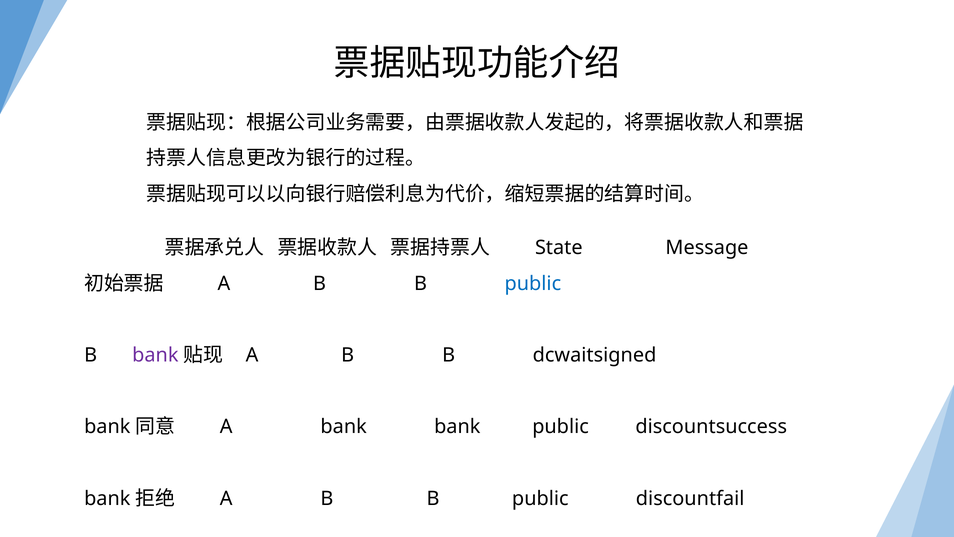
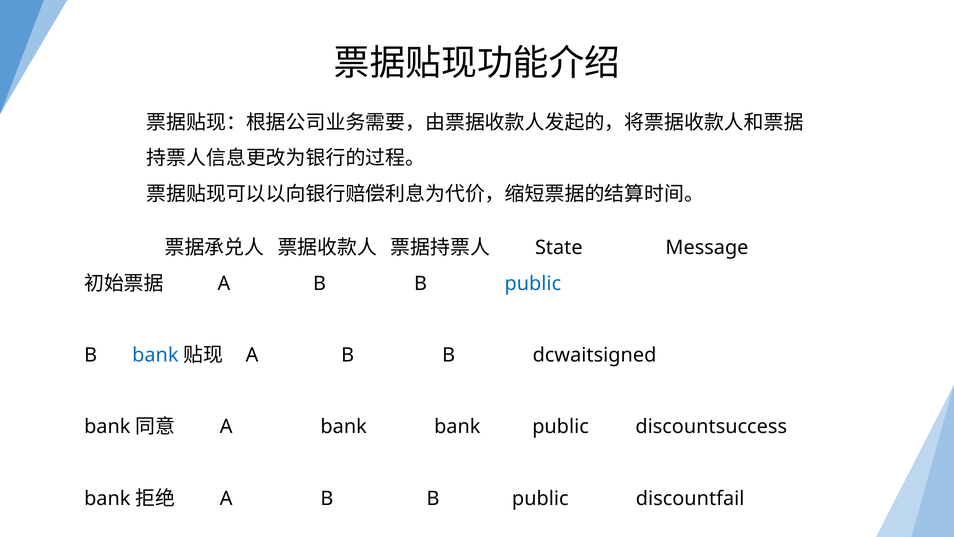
bank at (155, 355) colour: purple -> blue
